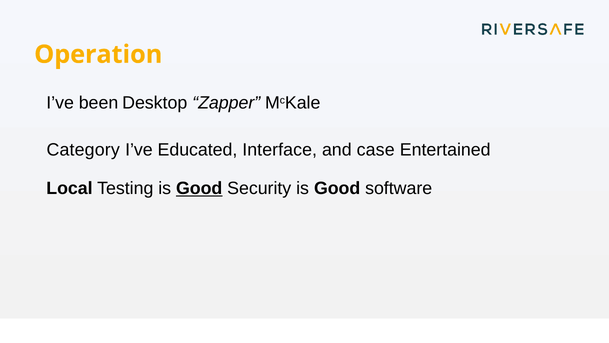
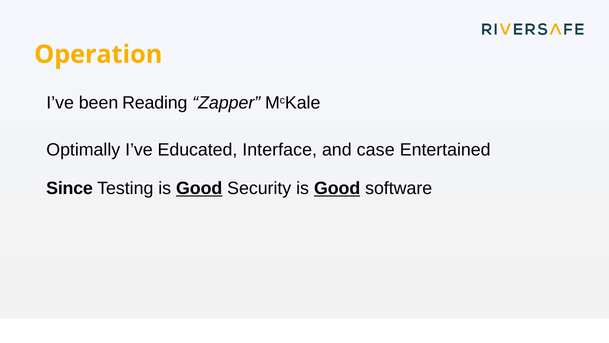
Desktop: Desktop -> Reading
Category: Category -> Optimally
Local: Local -> Since
Good at (337, 188) underline: none -> present
